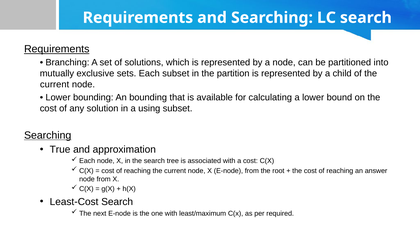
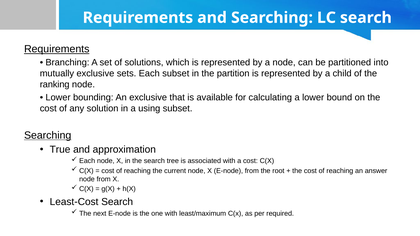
current at (55, 85): current -> ranking
An bounding: bounding -> exclusive
